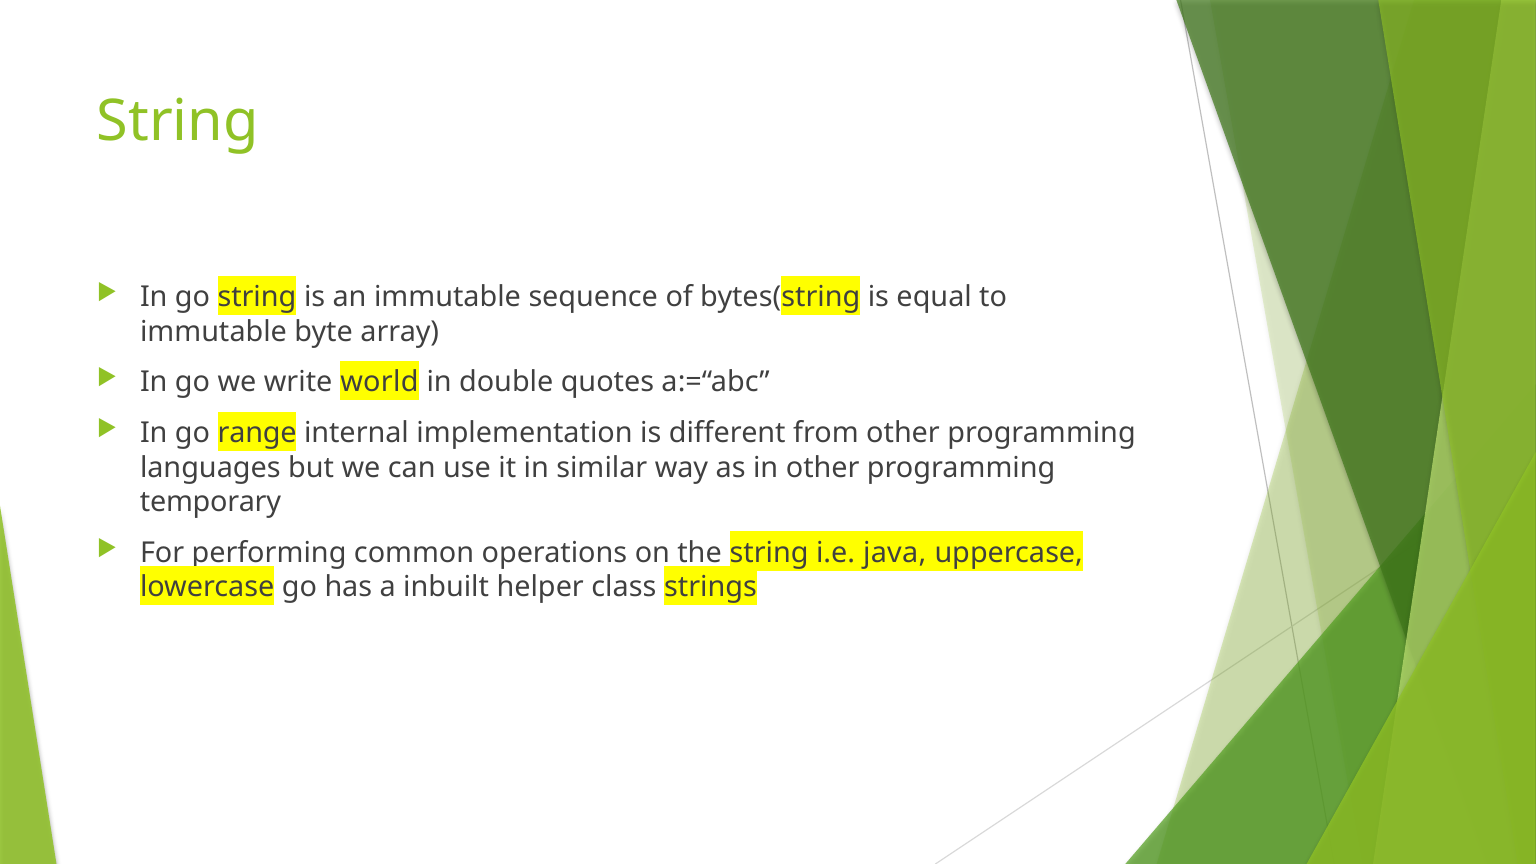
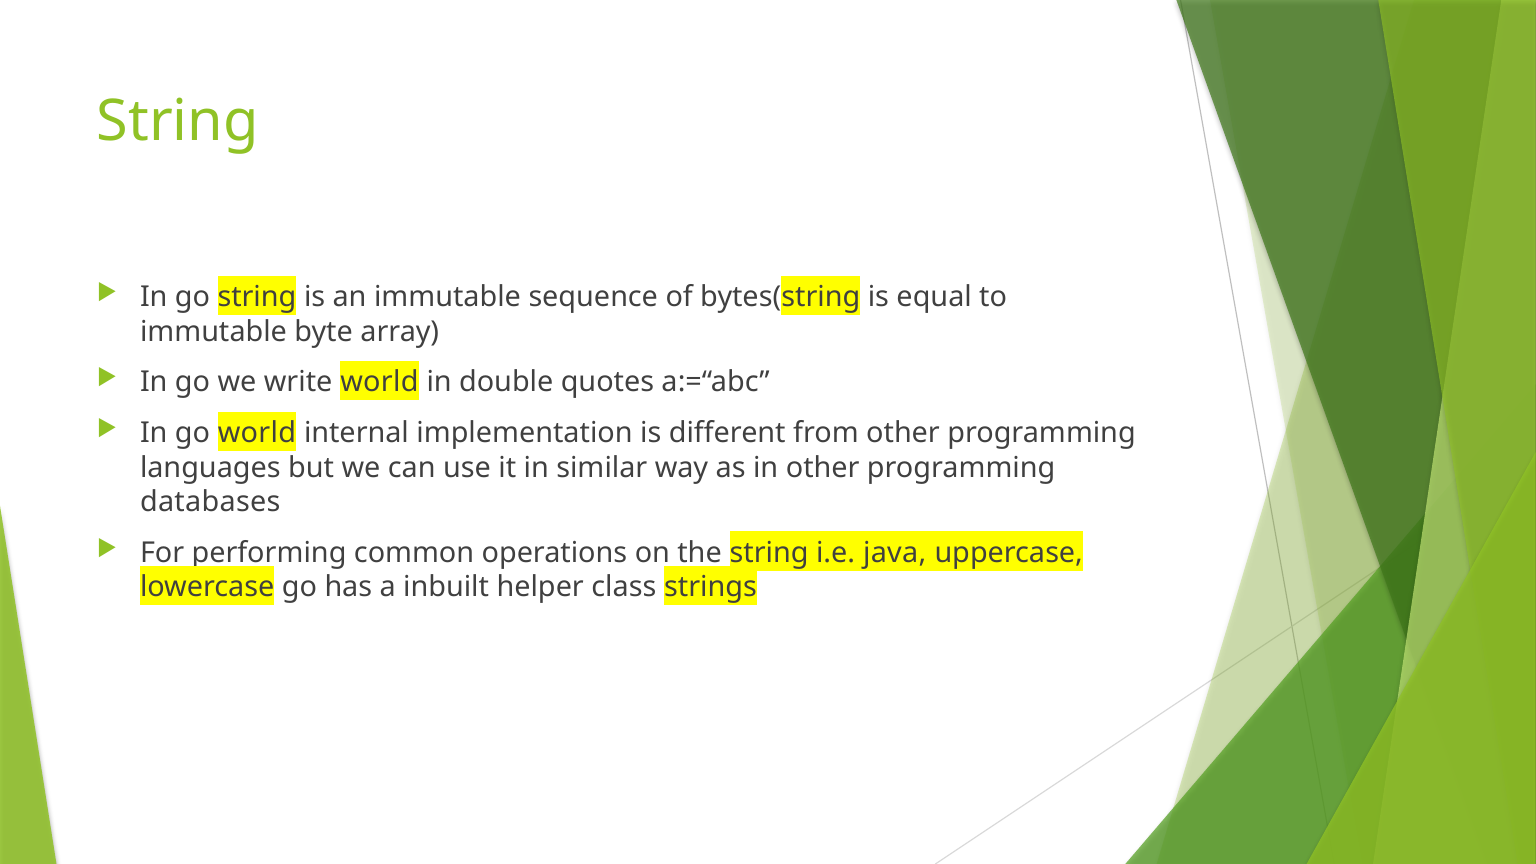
go range: range -> world
temporary: temporary -> databases
